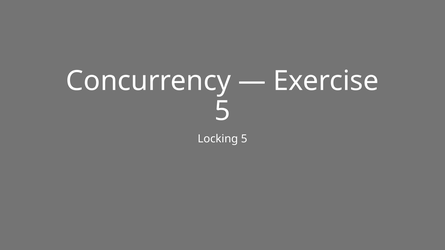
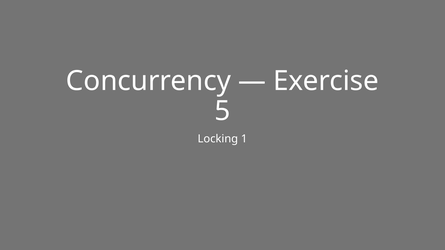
Locking 5: 5 -> 1
